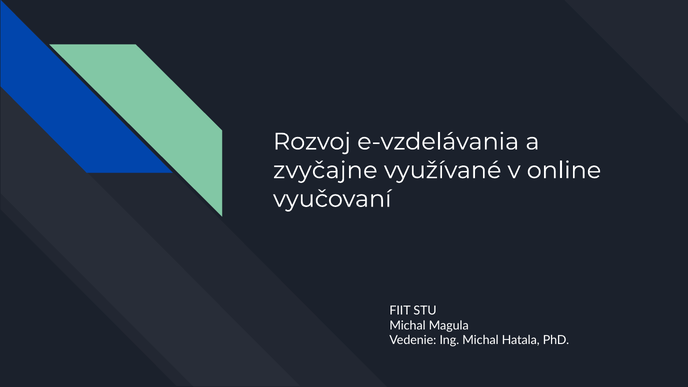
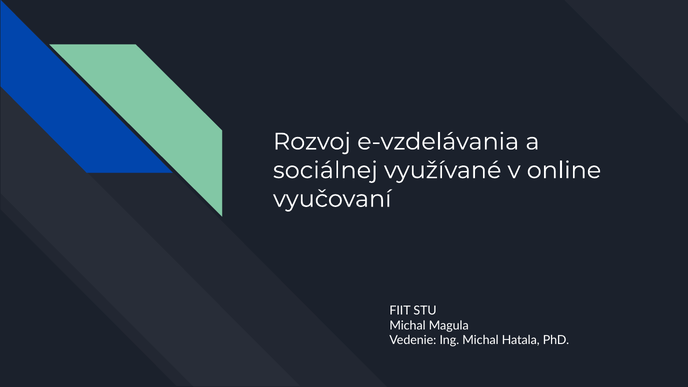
zvyčajne: zvyčajne -> sociálnej
